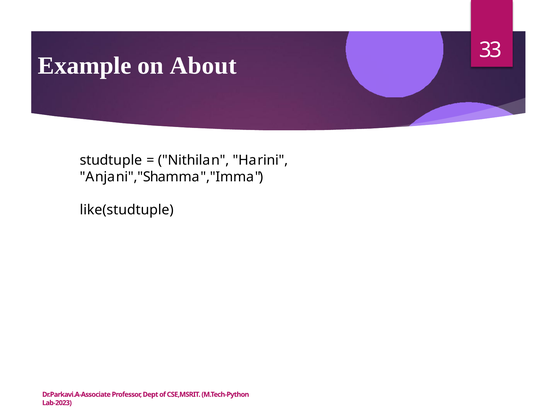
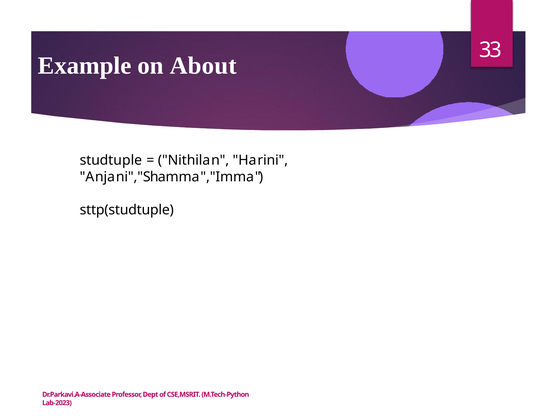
like(studtuple: like(studtuple -> sttp(studtuple
